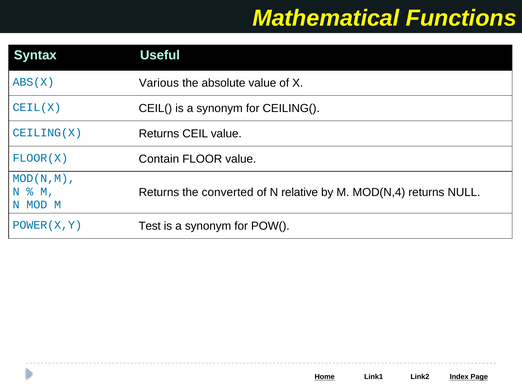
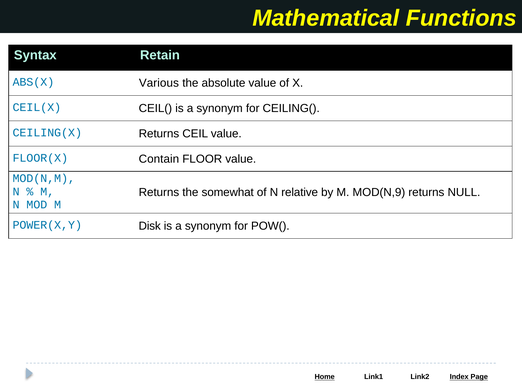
Useful: Useful -> Retain
converted: converted -> somewhat
MOD(N,4: MOD(N,4 -> MOD(N,9
Test: Test -> Disk
